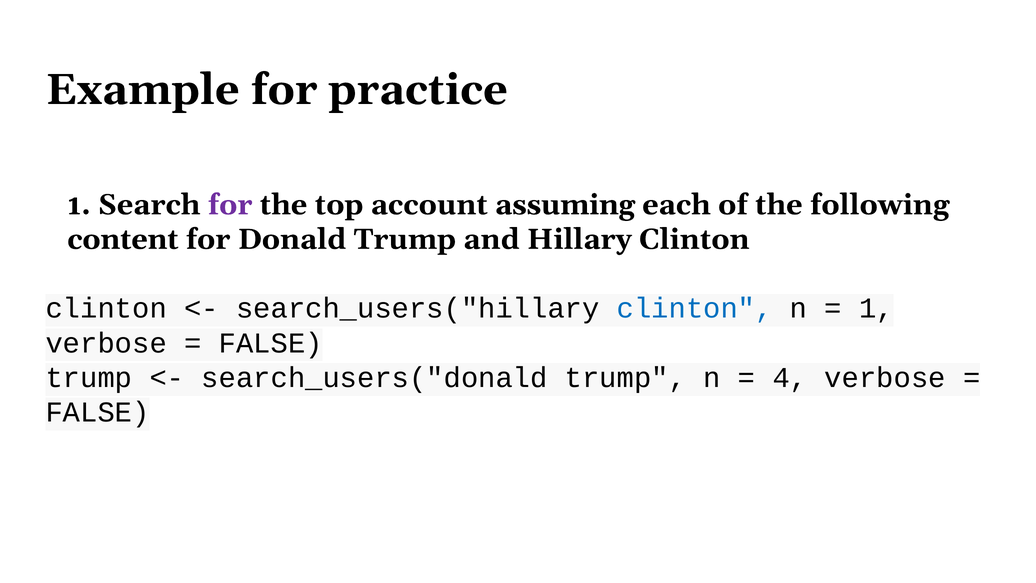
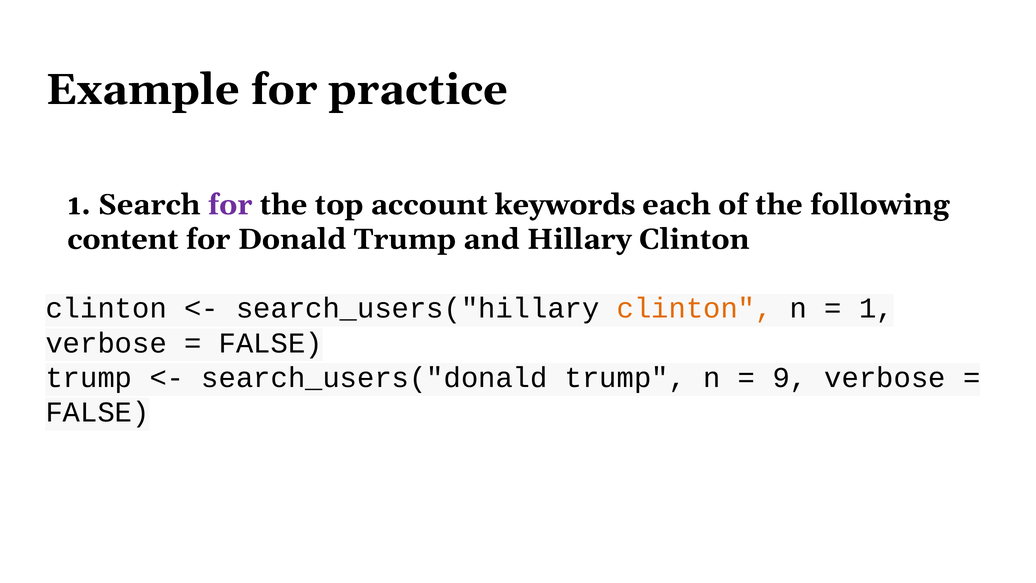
assuming: assuming -> keywords
clinton at (695, 308) colour: blue -> orange
4: 4 -> 9
